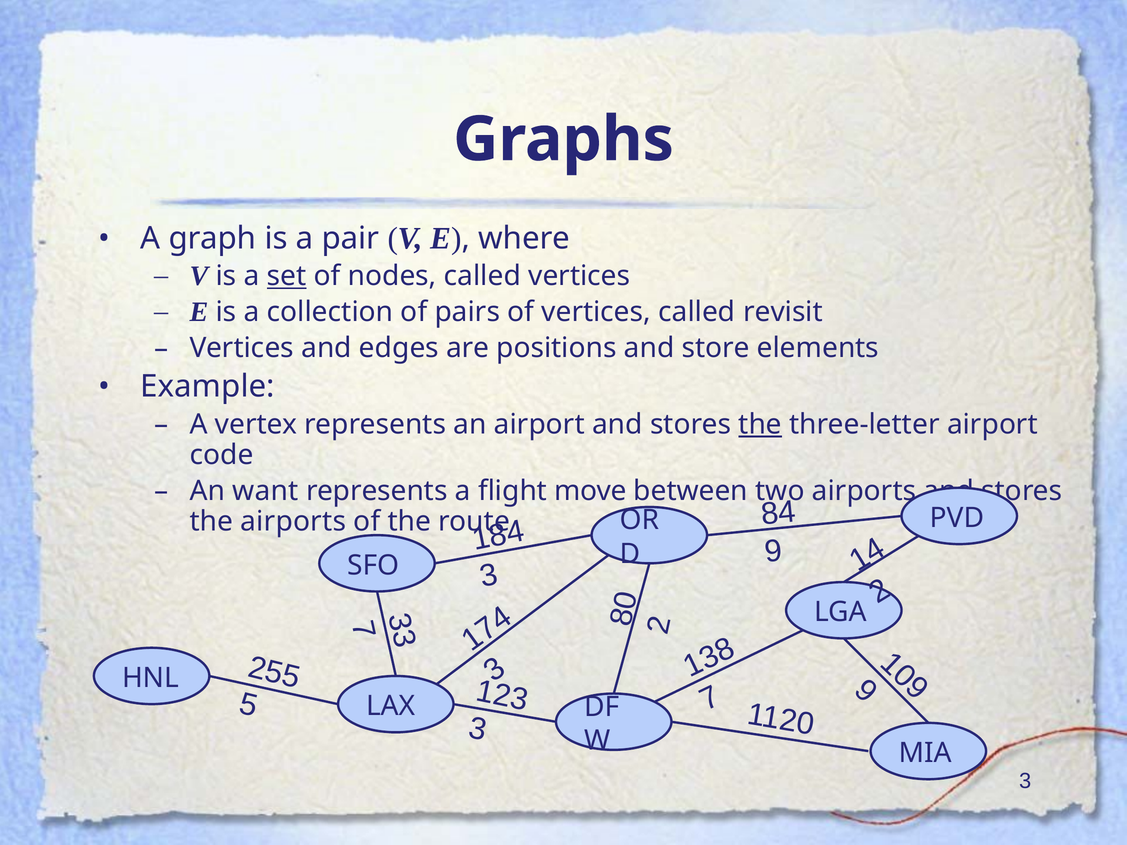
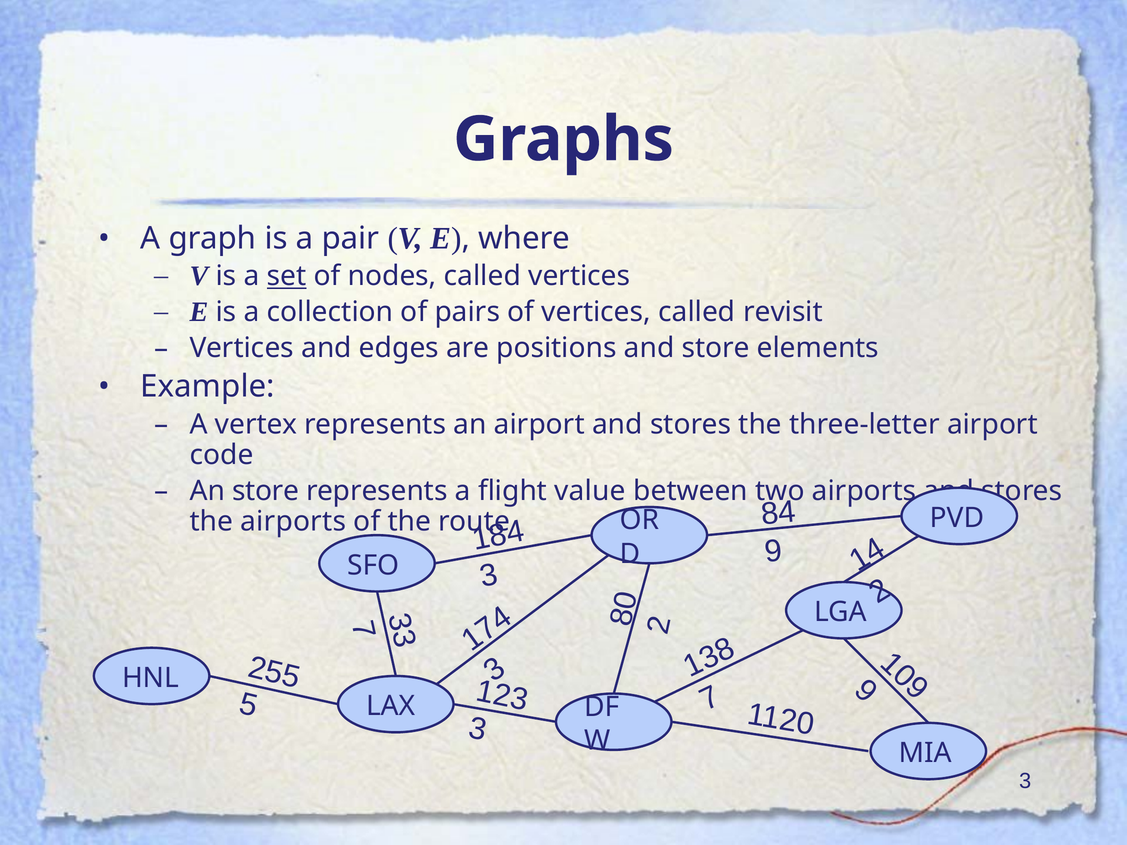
the at (760, 424) underline: present -> none
An want: want -> store
move: move -> value
